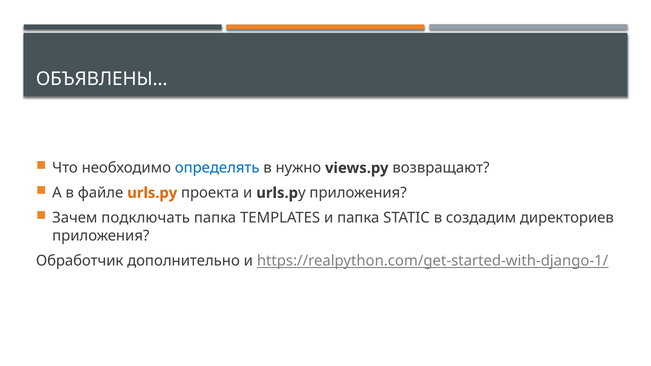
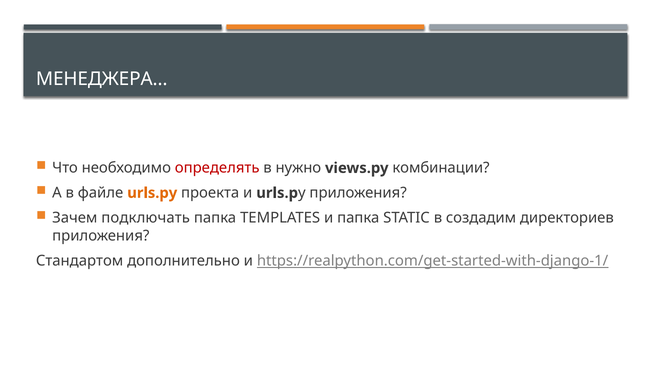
ОБЪЯВЛЕНЫ…: ОБЪЯВЛЕНЫ… -> МЕНЕДЖЕРА…
определять colour: blue -> red
возвращают: возвращают -> комбинации
Обработчик: Обработчик -> Стандартом
